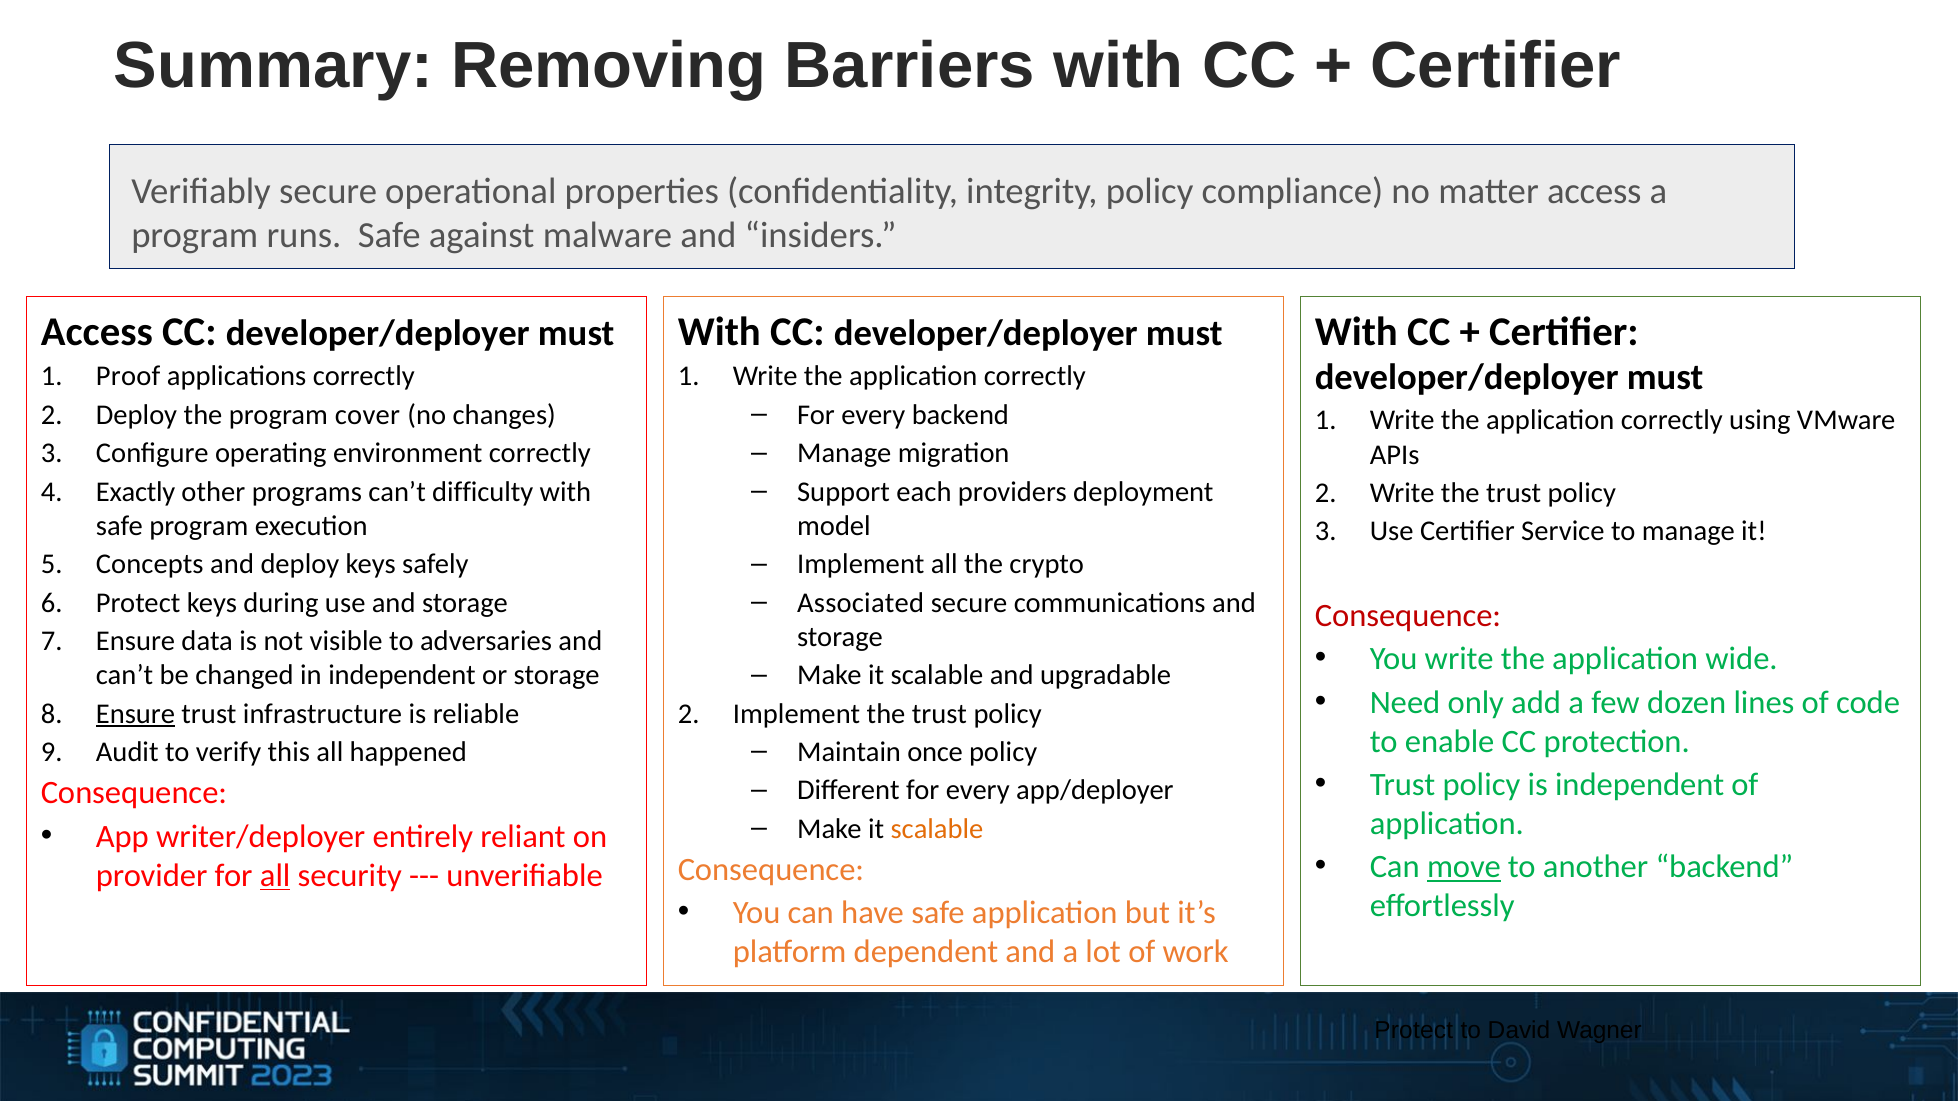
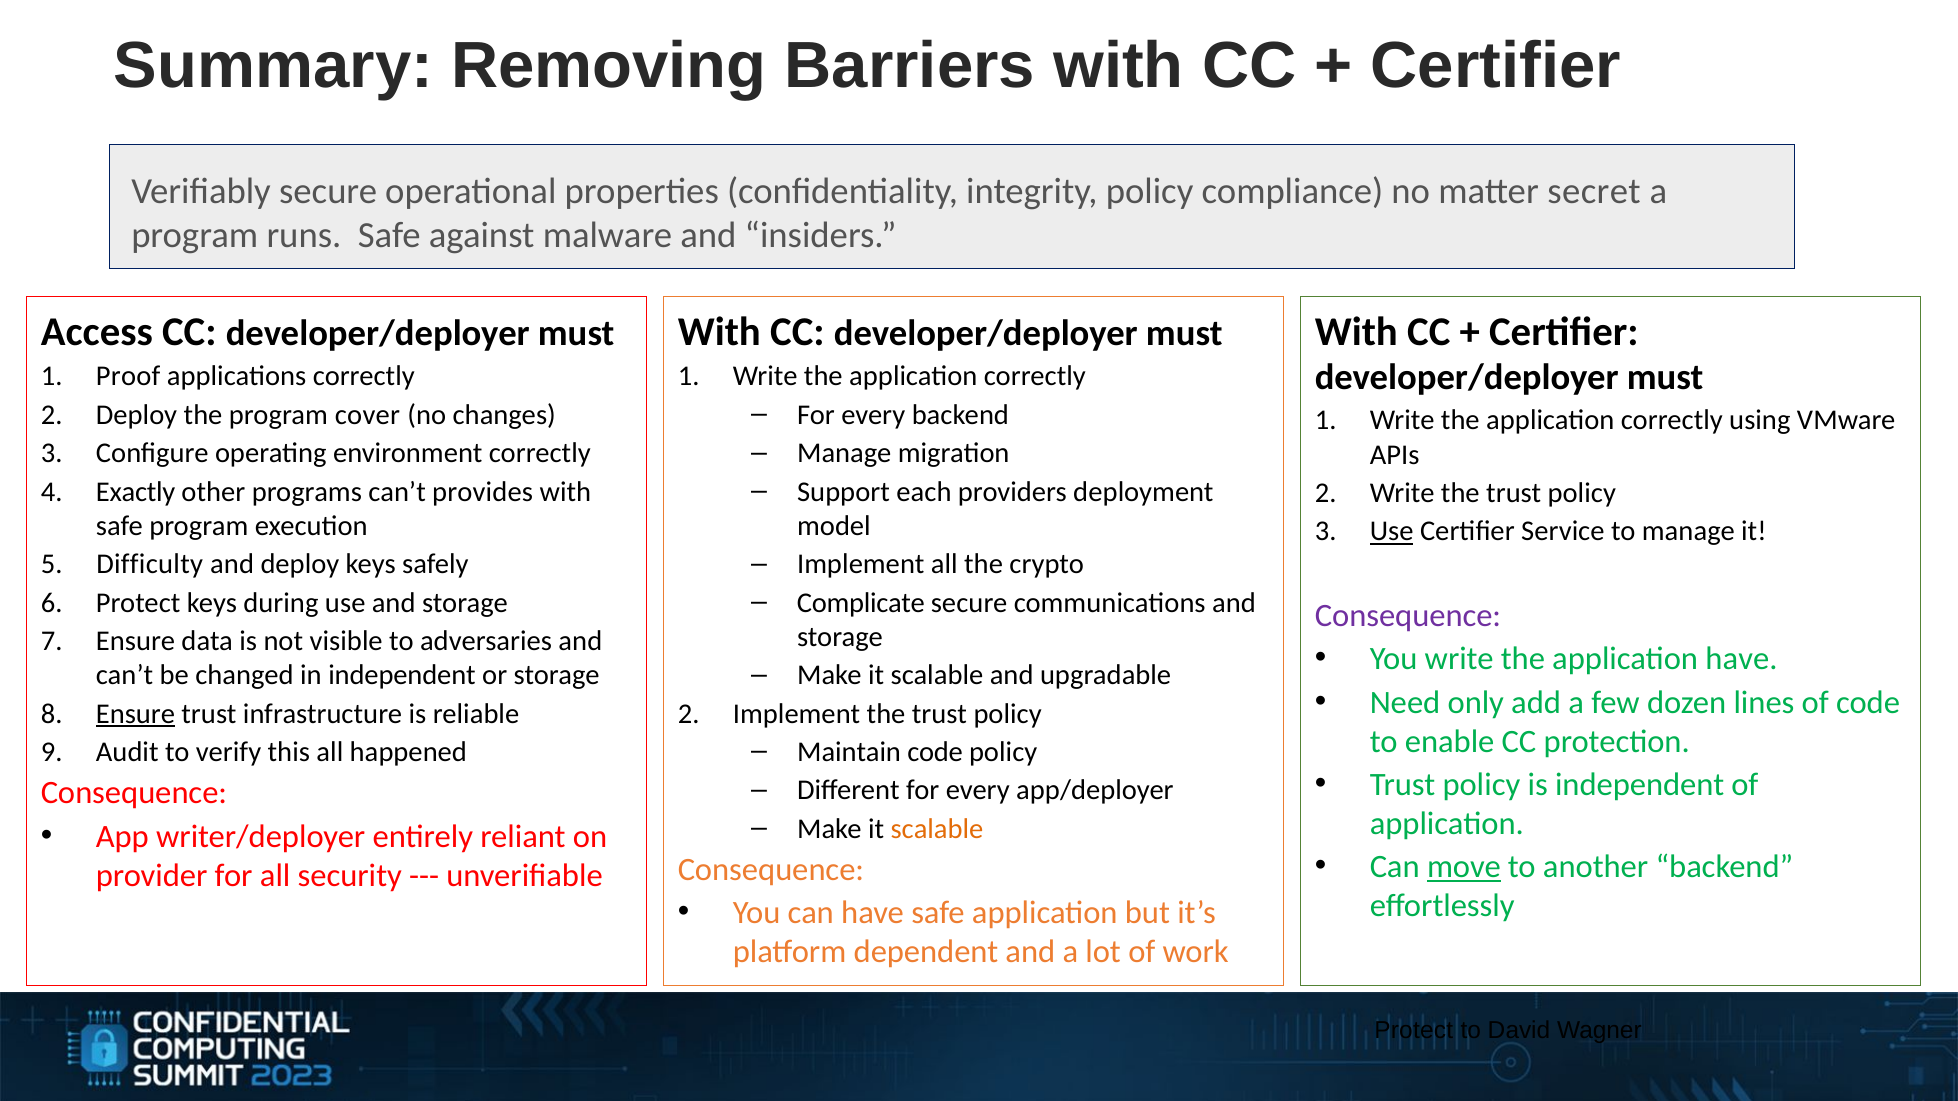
matter access: access -> secret
difficulty: difficulty -> provides
Use at (1392, 532) underline: none -> present
Concepts: Concepts -> Difficulty
Associated: Associated -> Complicate
Consequence at (1408, 616) colour: red -> purple
application wide: wide -> have
Maintain once: once -> code
all at (275, 876) underline: present -> none
